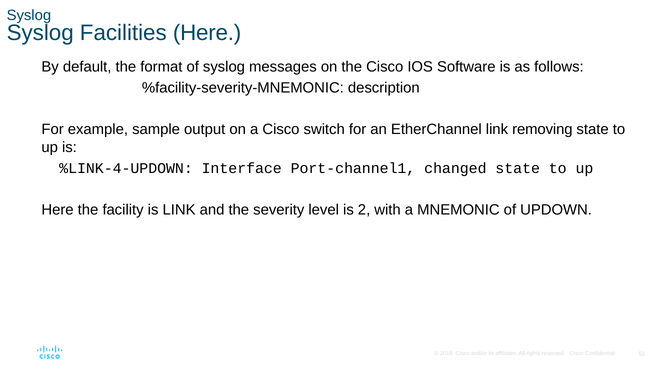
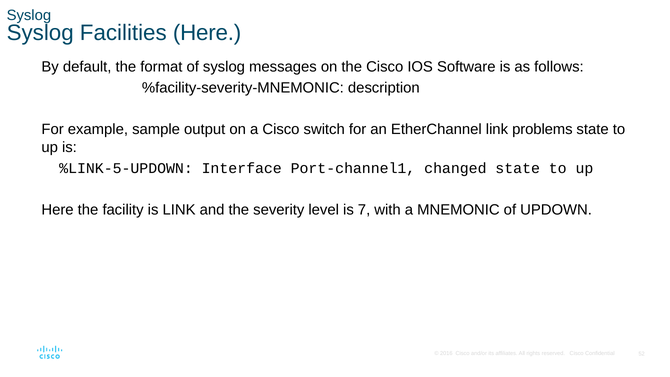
removing: removing -> problems
%LINK-4-UPDOWN: %LINK-4-UPDOWN -> %LINK-5-UPDOWN
2: 2 -> 7
